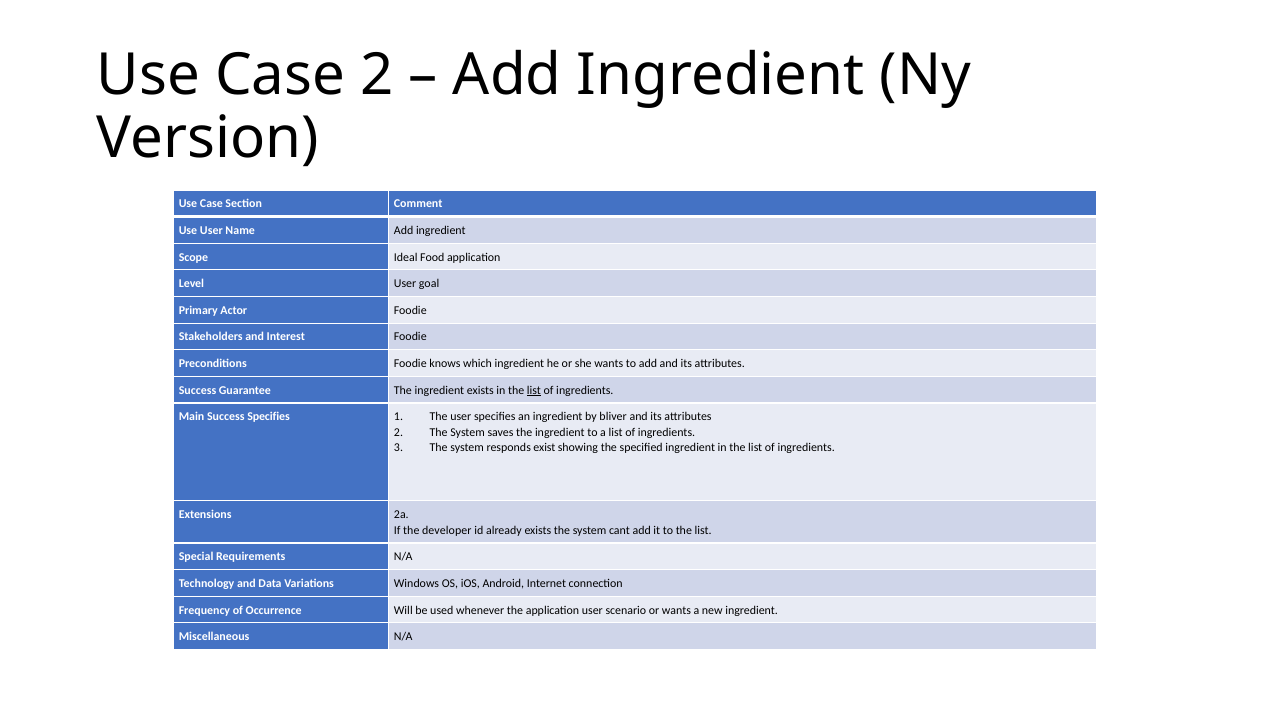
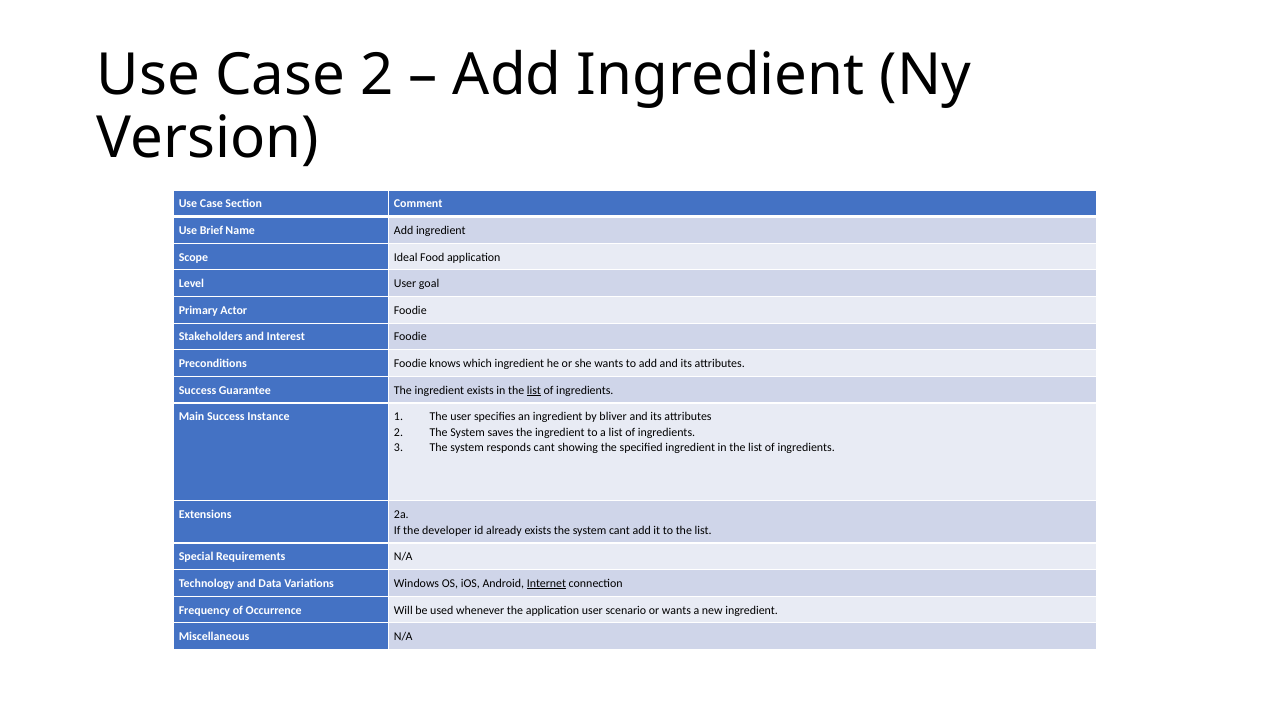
Use User: User -> Brief
Success Specifies: Specifies -> Instance
responds exist: exist -> cant
Internet underline: none -> present
